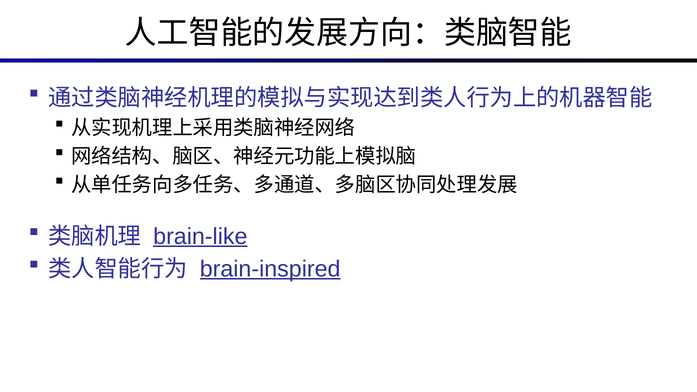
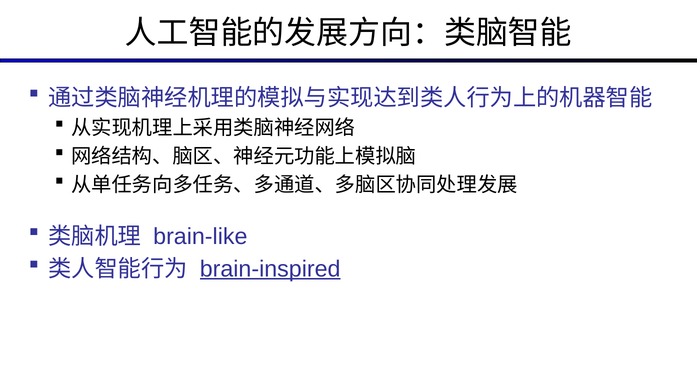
brain-like underline: present -> none
